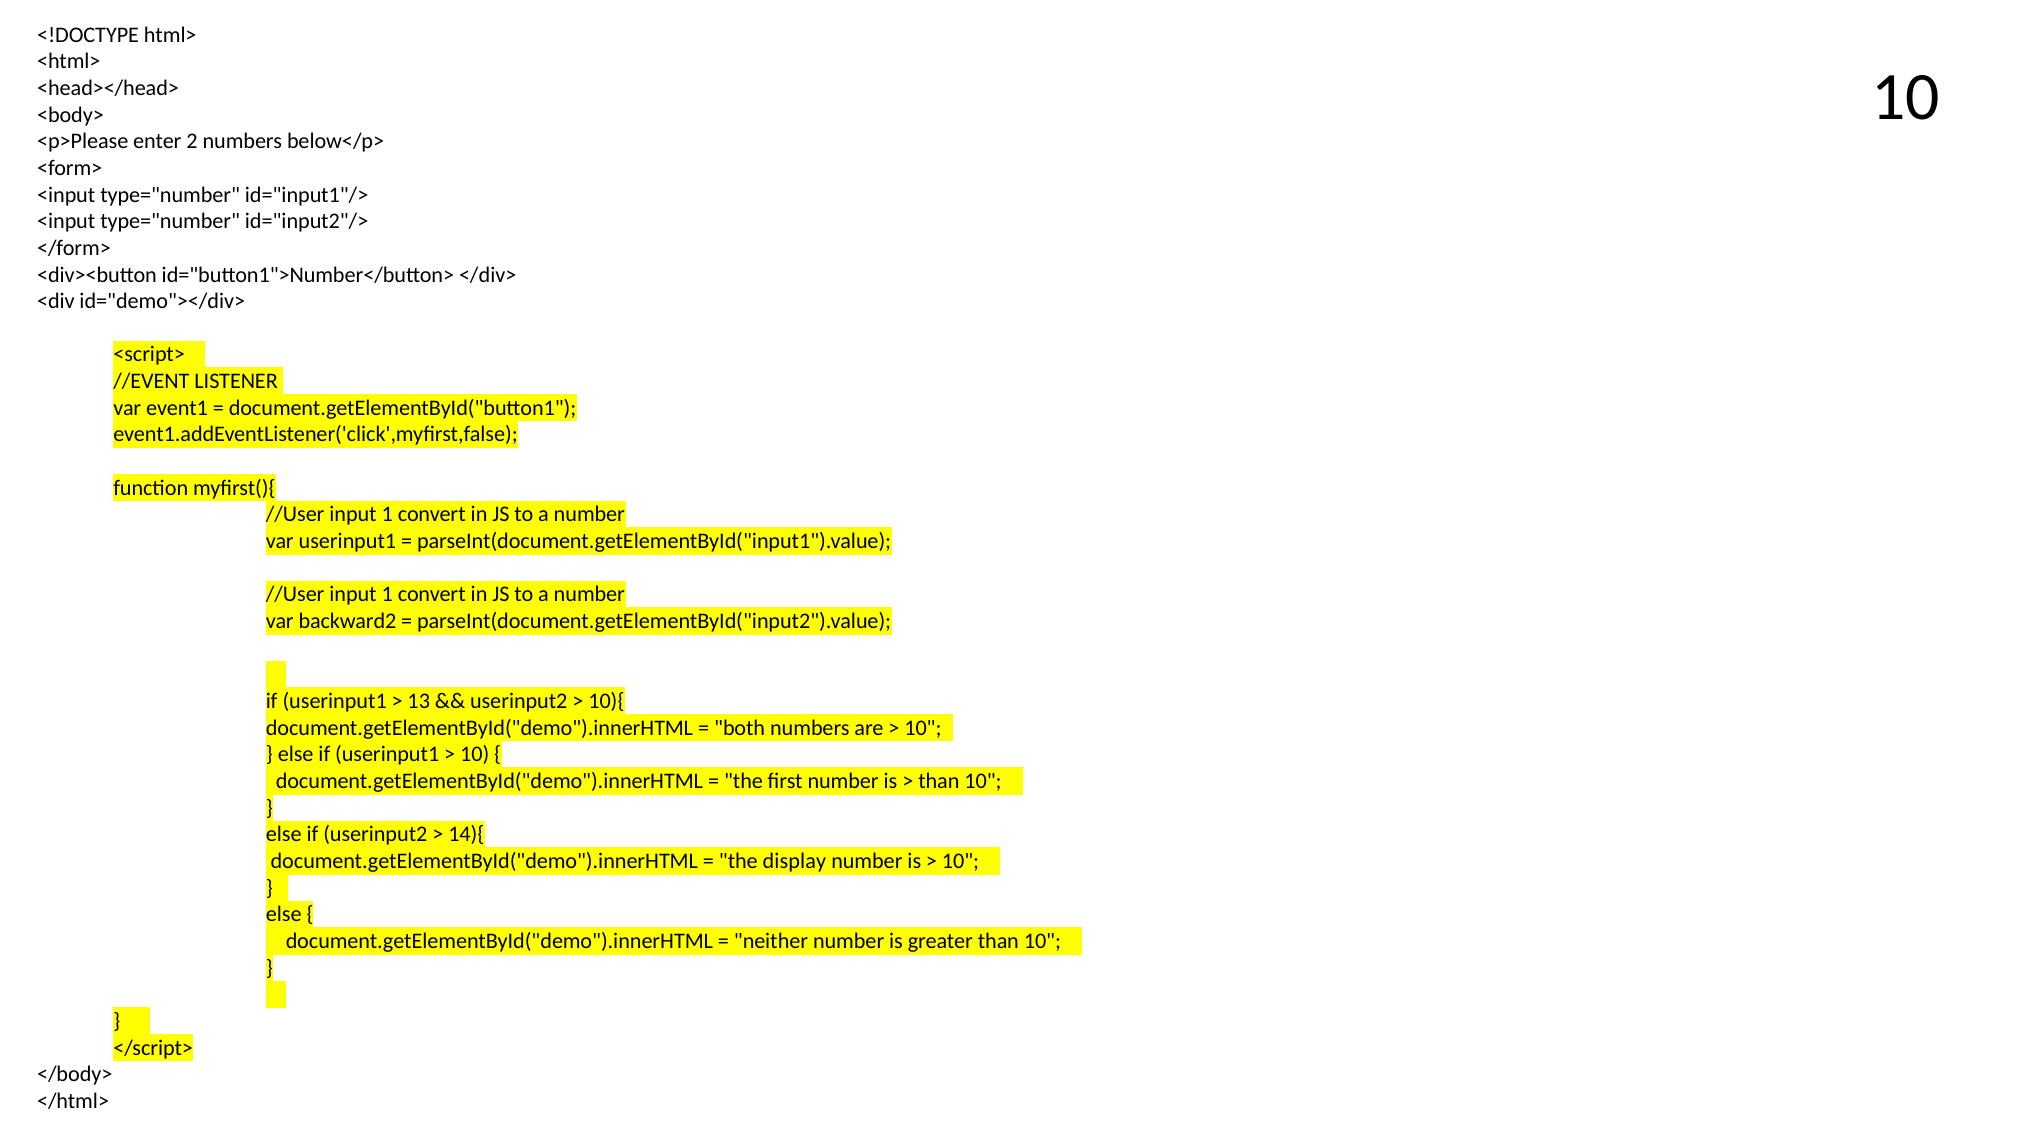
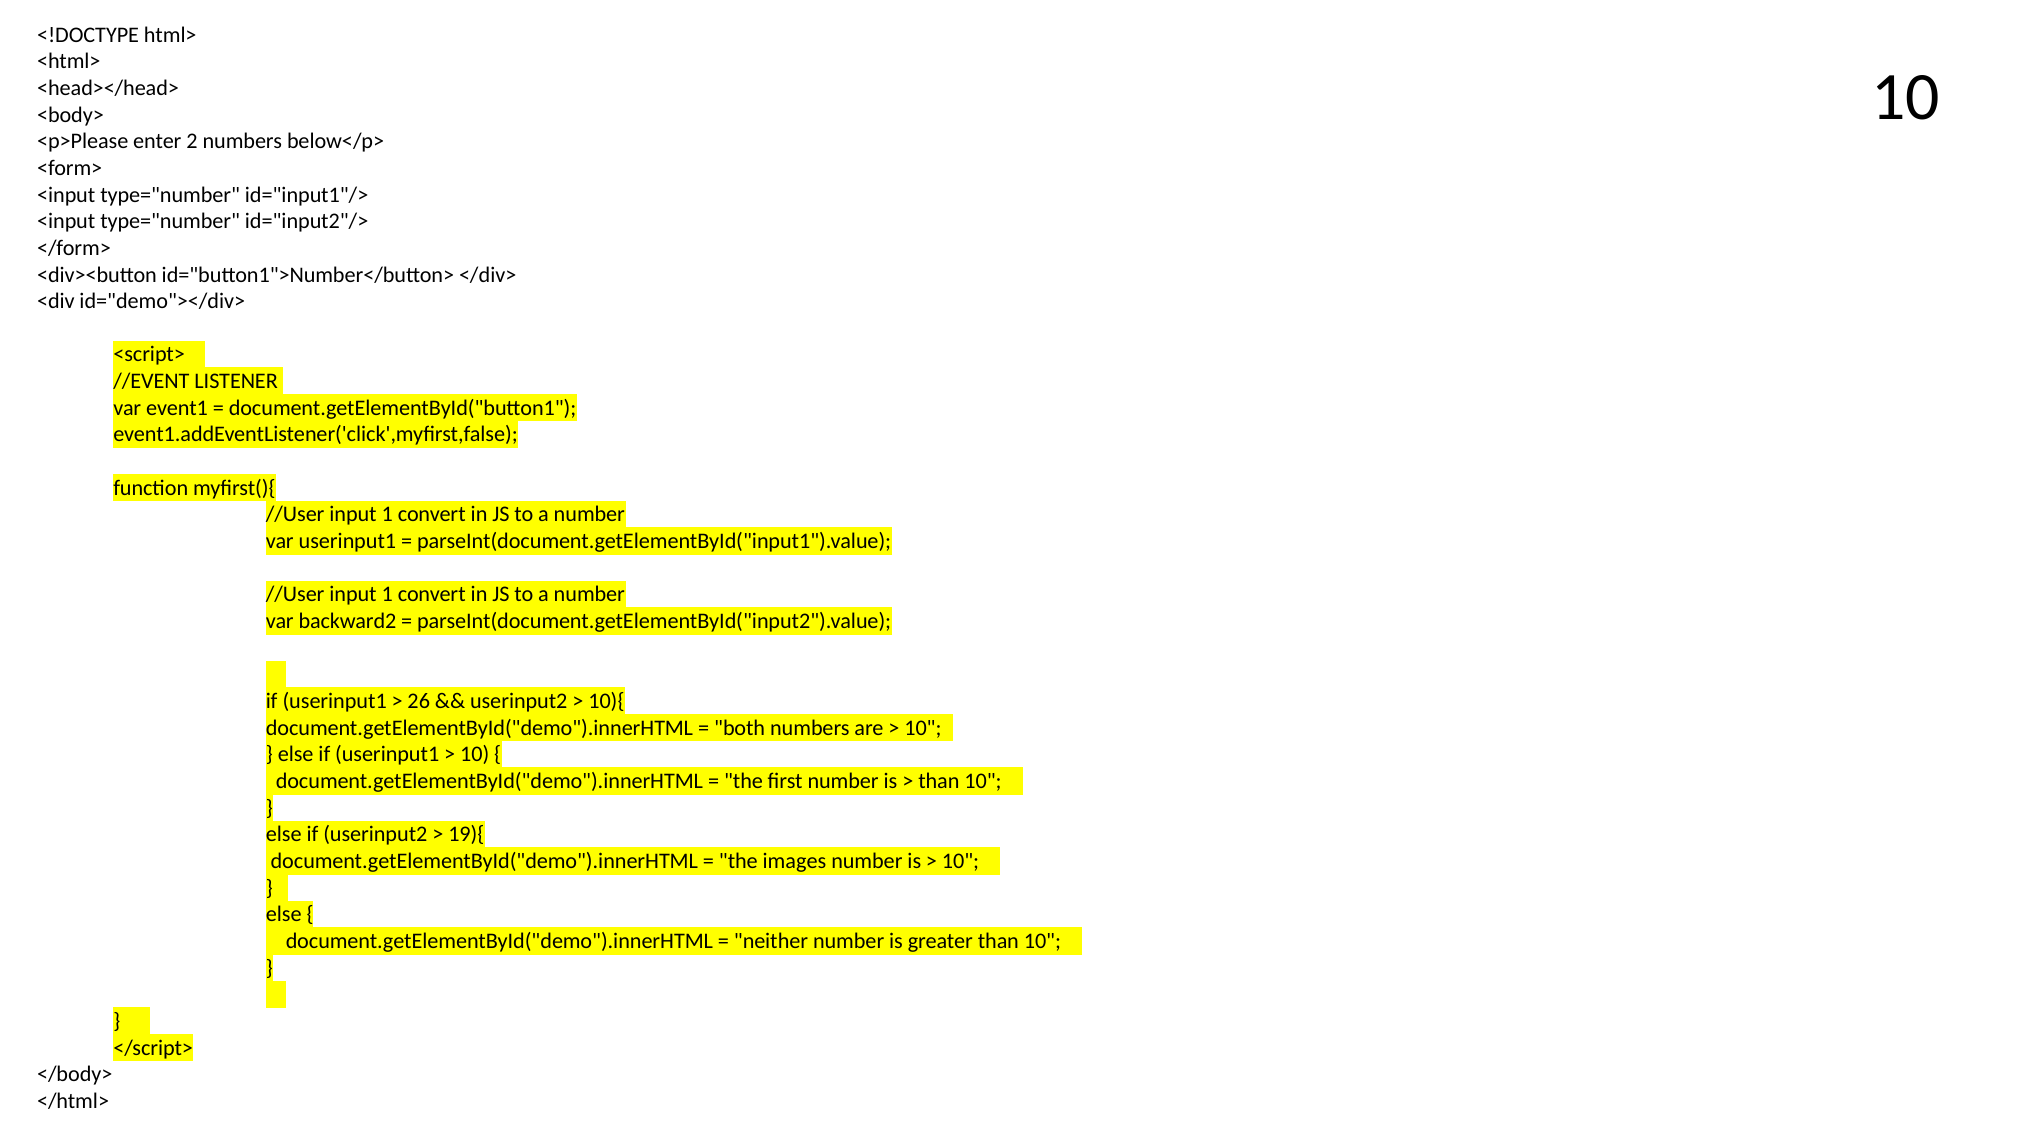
13: 13 -> 26
14){: 14){ -> 19){
display: display -> images
